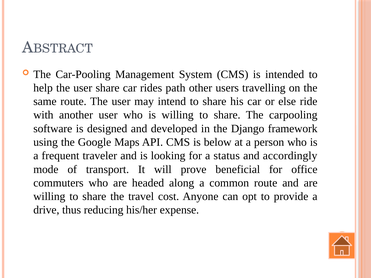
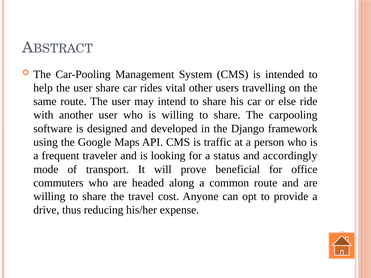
path: path -> vital
below: below -> traffic
